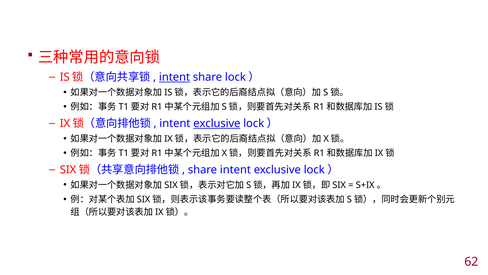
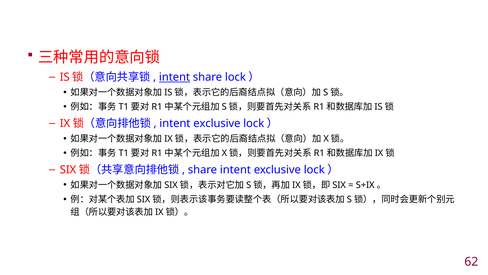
exclusive at (217, 123) underline: present -> none
